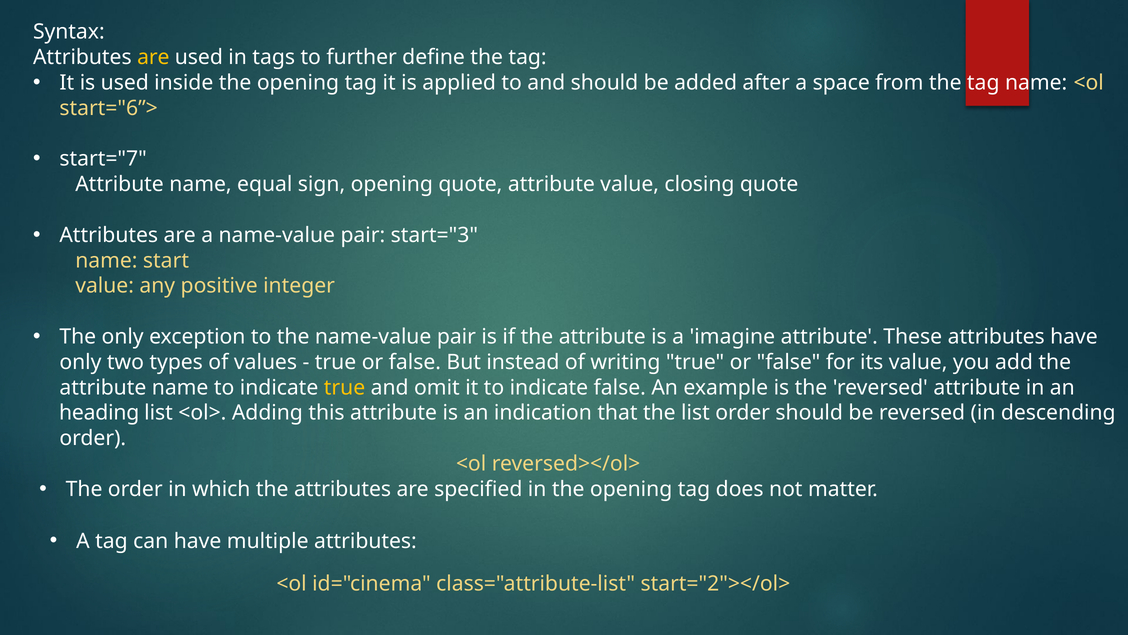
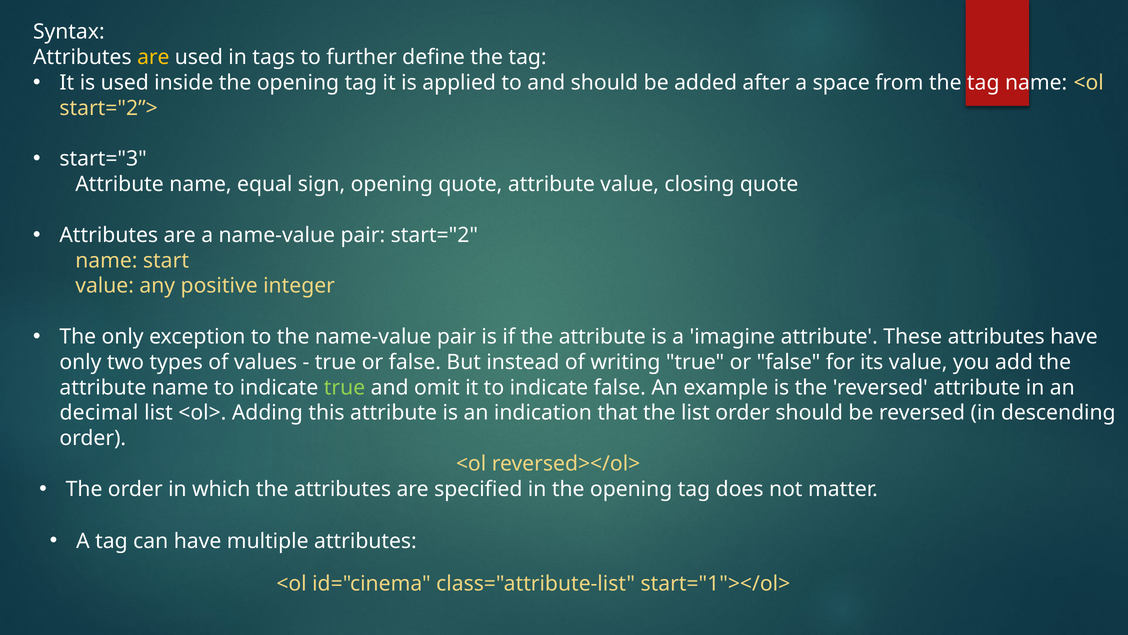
start="6”>: start="6”> -> start="2”>
start="7: start="7 -> start="3
start="3: start="3 -> start="2
true at (345, 387) colour: yellow -> light green
heading: heading -> decimal
start="2"></ol>: start="2"></ol> -> start="1"></ol>
